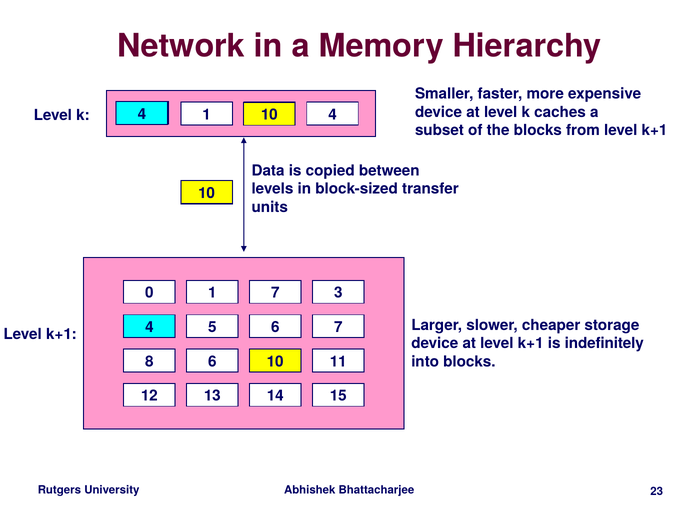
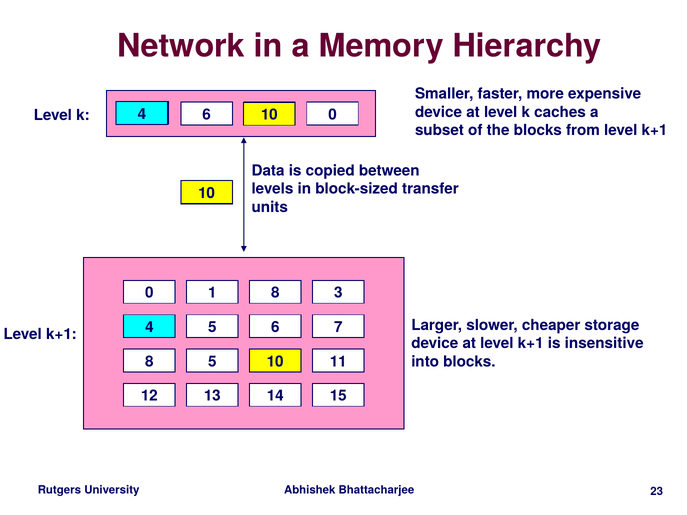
1 at (207, 115): 1 -> 6
4 at (333, 115): 4 -> 0
1 7: 7 -> 8
indefinitely: indefinitely -> insensitive
8 6: 6 -> 5
